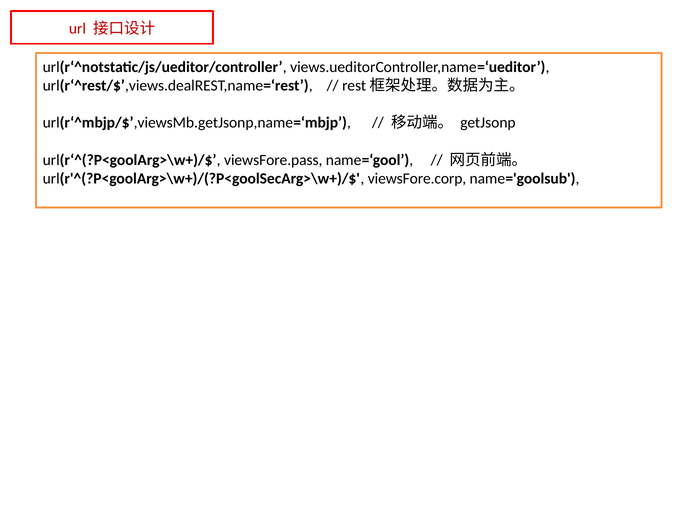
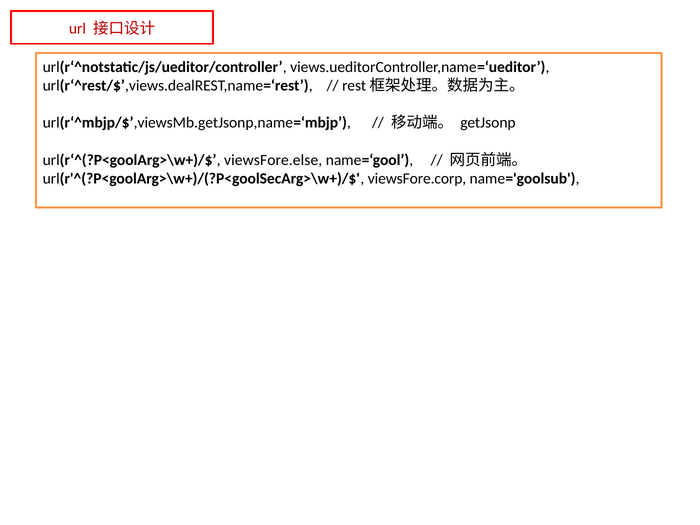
viewsFore.pass: viewsFore.pass -> viewsFore.else
